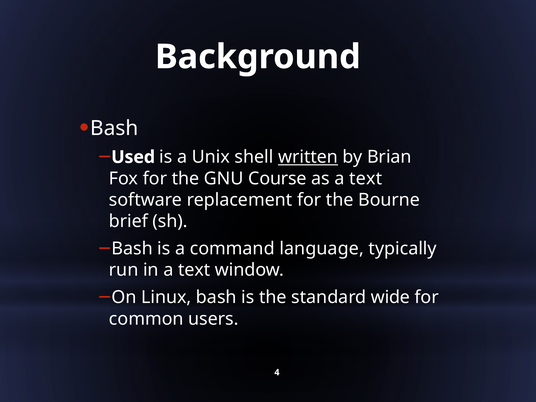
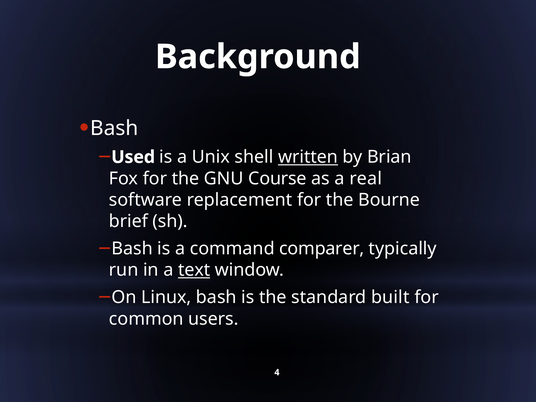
as a text: text -> real
language: language -> comparer
text at (194, 270) underline: none -> present
wide: wide -> built
